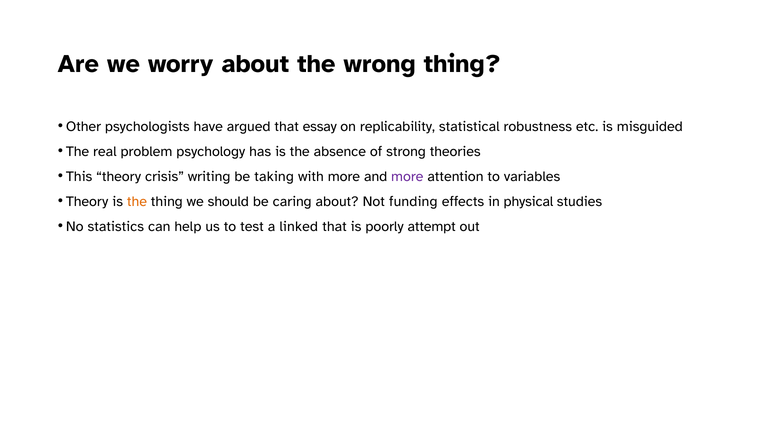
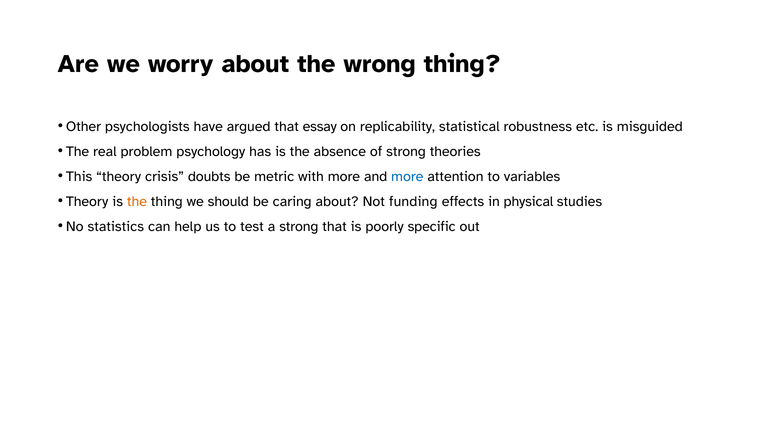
writing: writing -> doubts
taking: taking -> metric
more at (407, 176) colour: purple -> blue
a linked: linked -> strong
attempt: attempt -> specific
